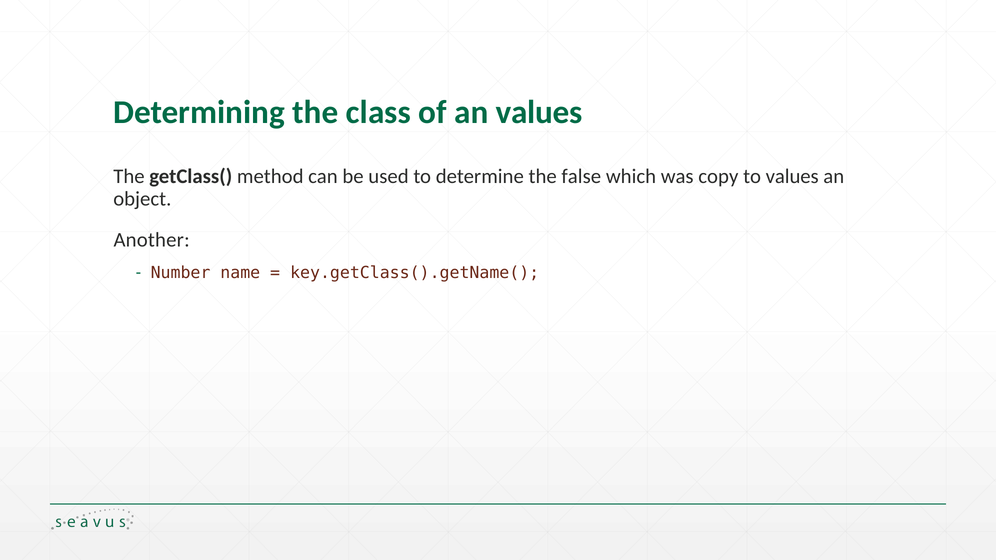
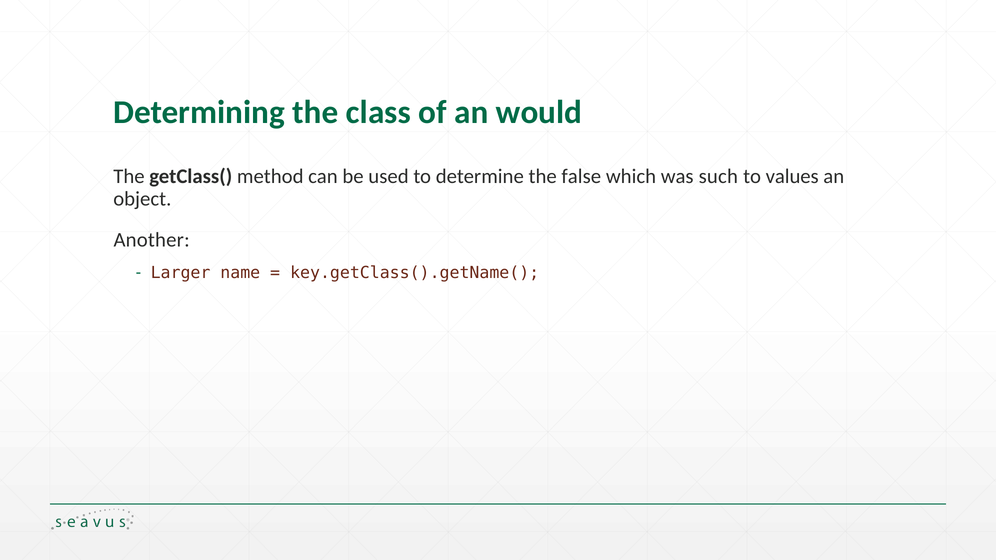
an values: values -> would
copy: copy -> such
Number: Number -> Larger
